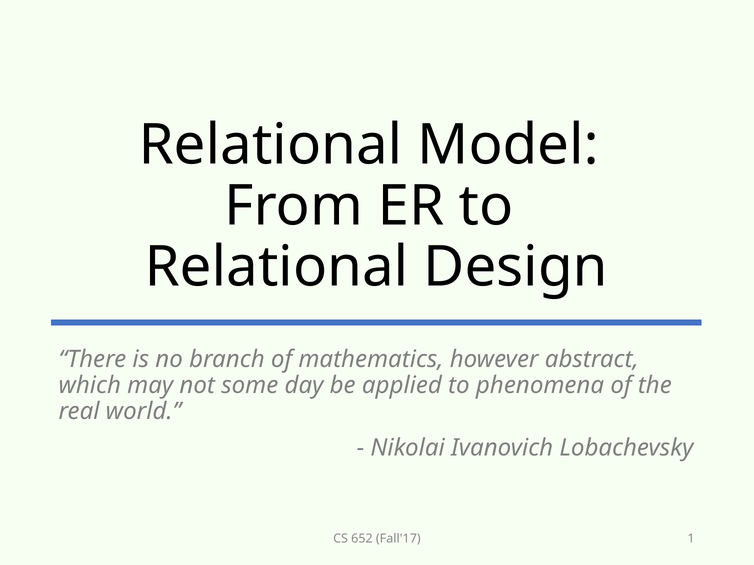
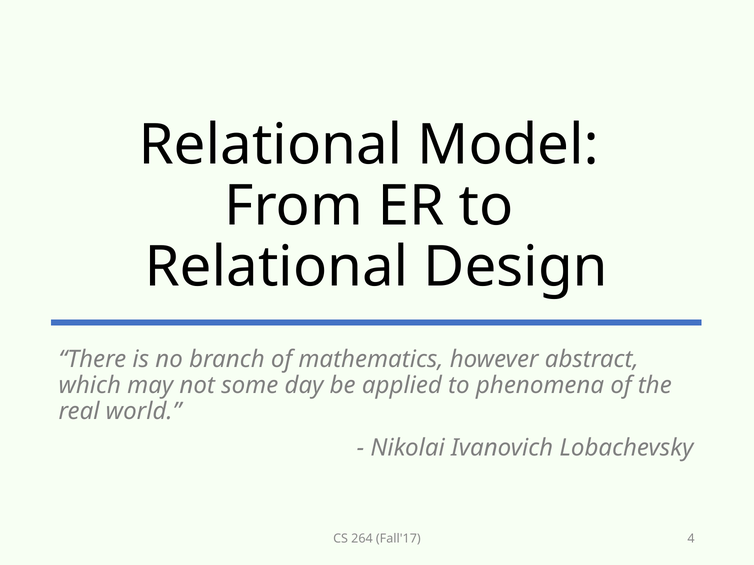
652: 652 -> 264
1: 1 -> 4
